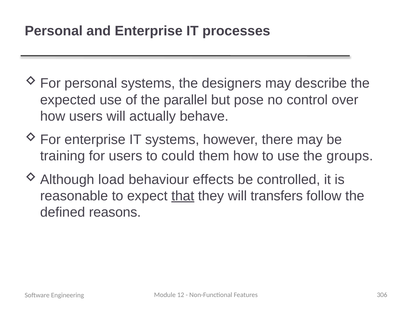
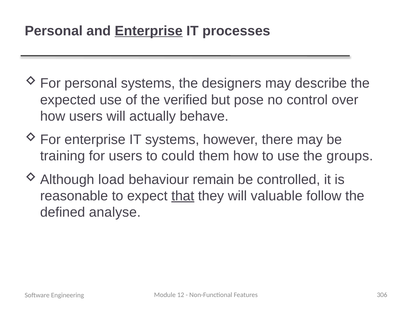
Enterprise at (149, 31) underline: none -> present
parallel: parallel -> verified
effects: effects -> remain
transfers: transfers -> valuable
reasons: reasons -> analyse
